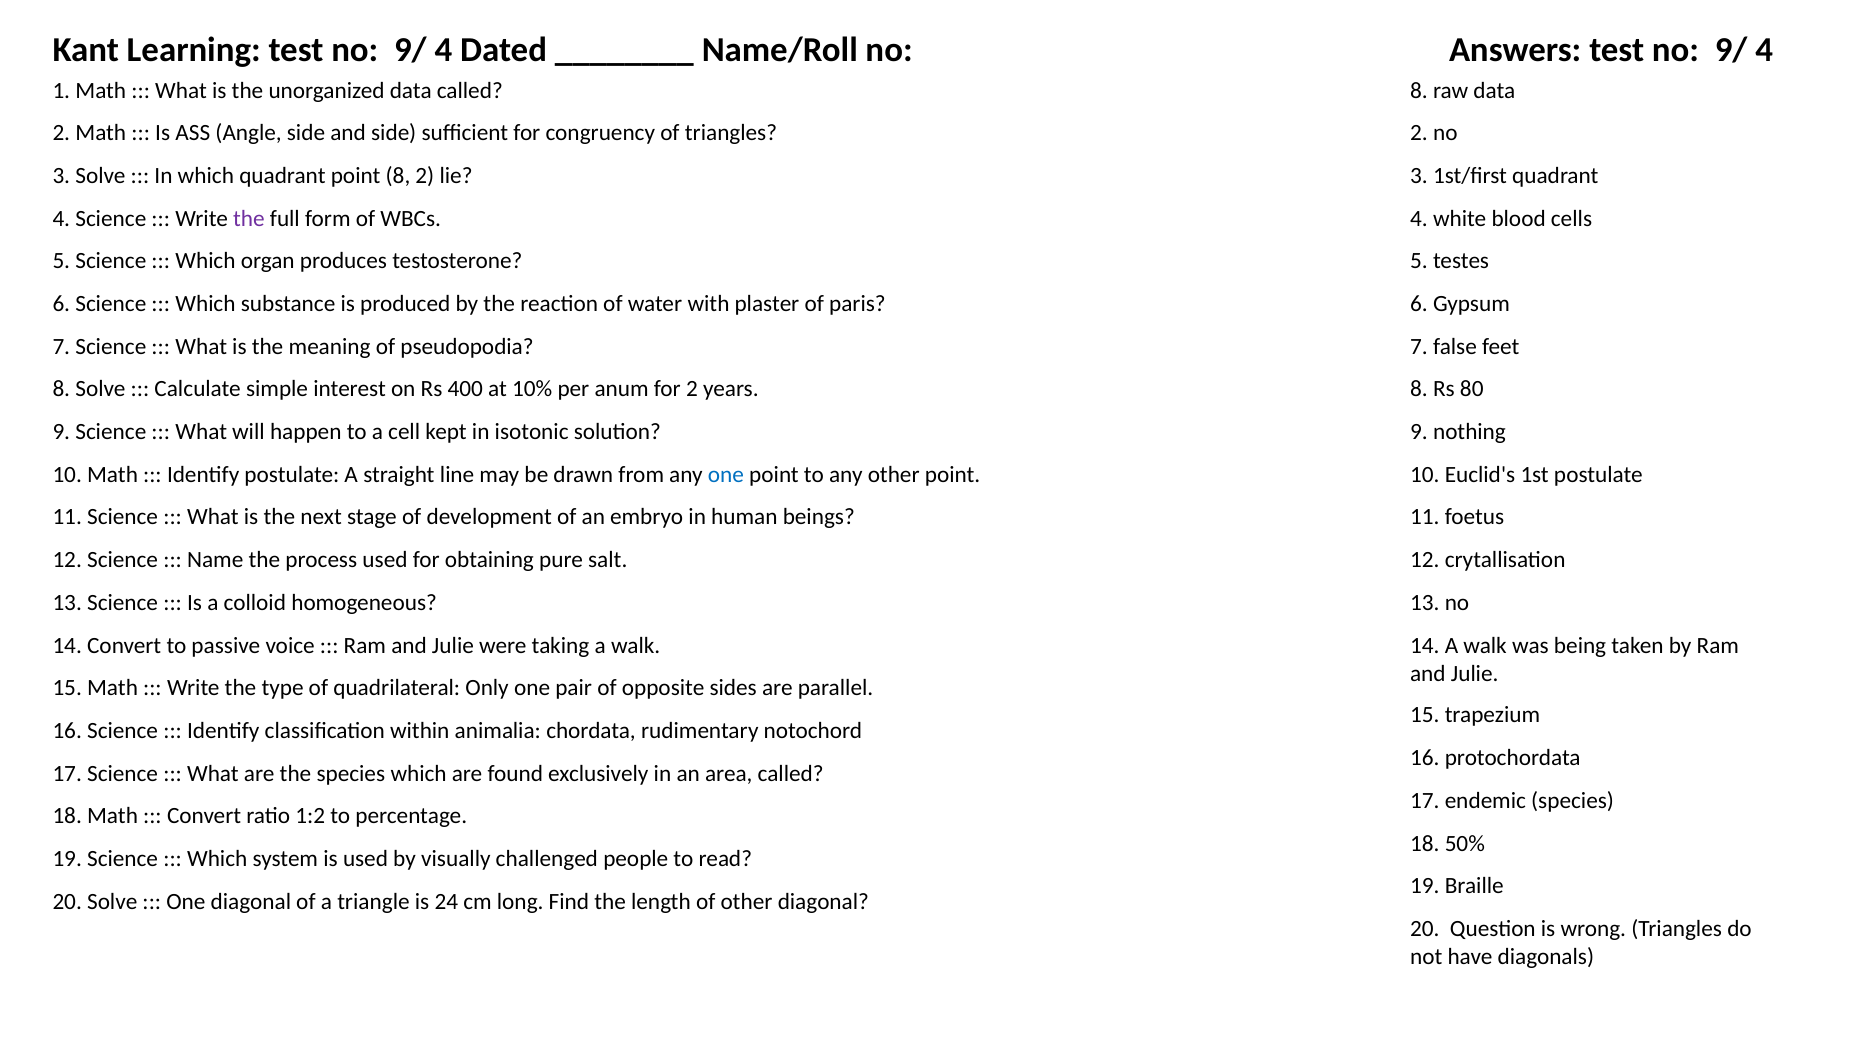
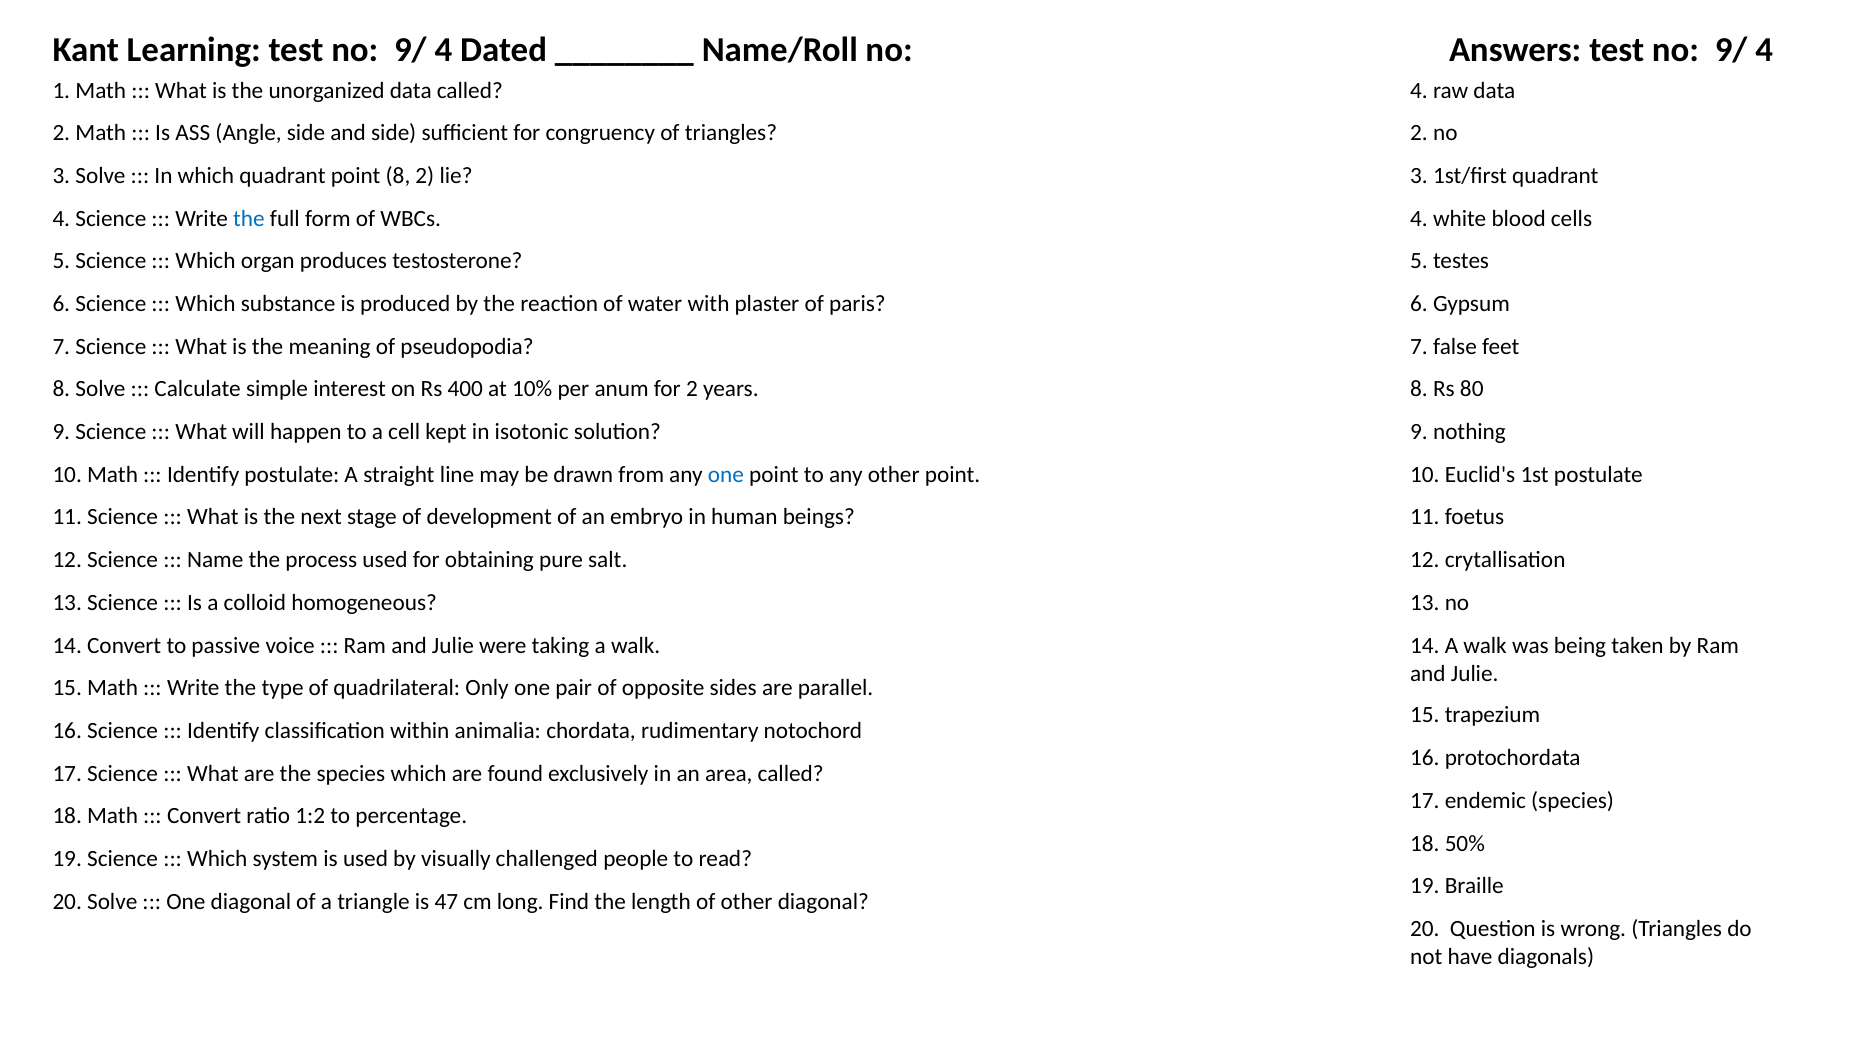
called 8: 8 -> 4
the at (249, 218) colour: purple -> blue
24: 24 -> 47
